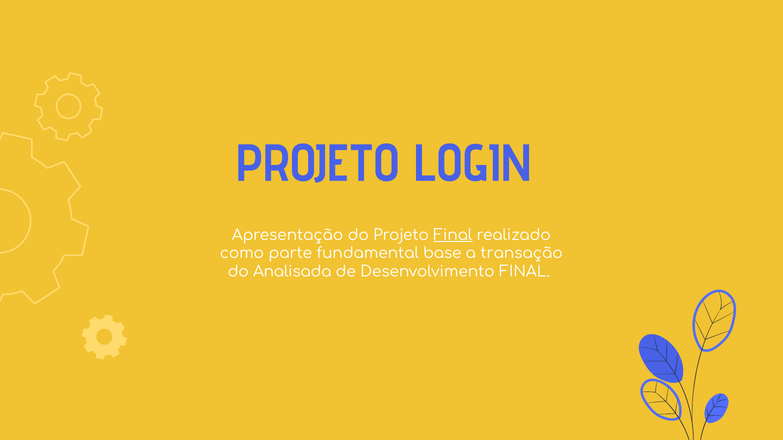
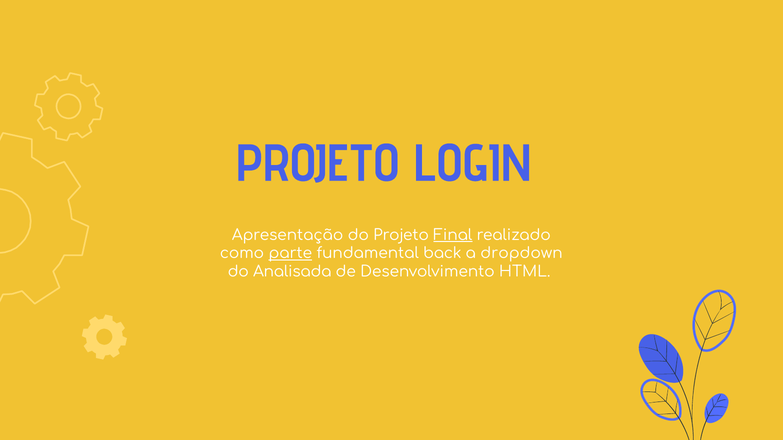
parte underline: none -> present
base: base -> back
transação: transação -> dropdown
Desenvolvimento FINAL: FINAL -> HTML
